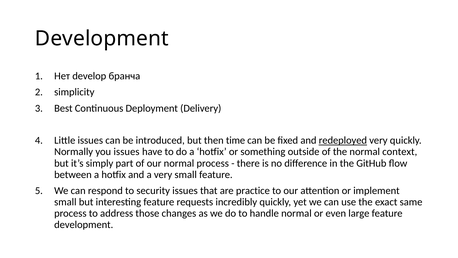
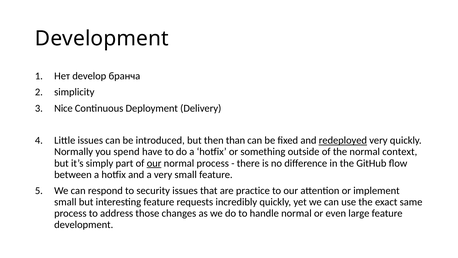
Best: Best -> Nice
time: time -> than
you issues: issues -> spend
our at (154, 163) underline: none -> present
